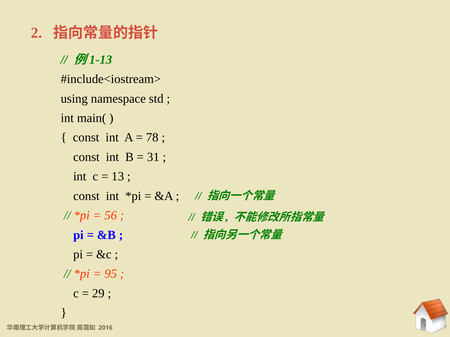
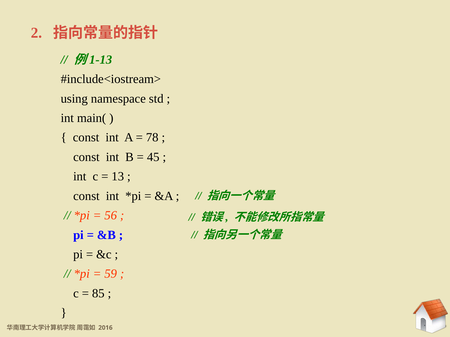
31: 31 -> 45
95: 95 -> 59
29: 29 -> 85
